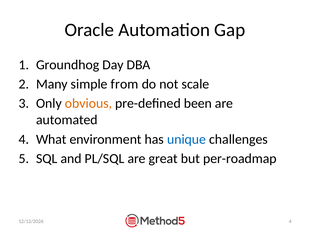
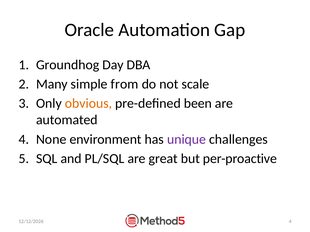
What: What -> None
unique colour: blue -> purple
per-roadmap: per-roadmap -> per-proactive
